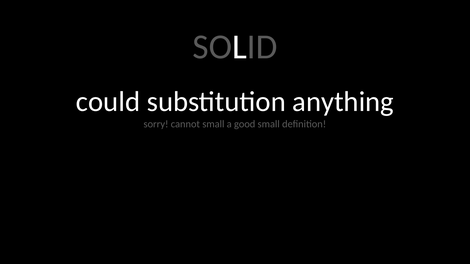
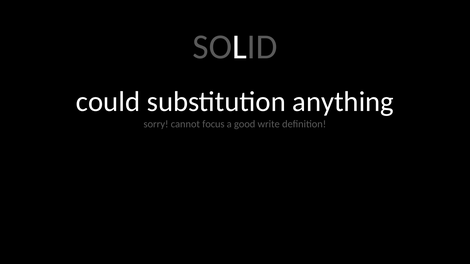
cannot small: small -> focus
good small: small -> write
